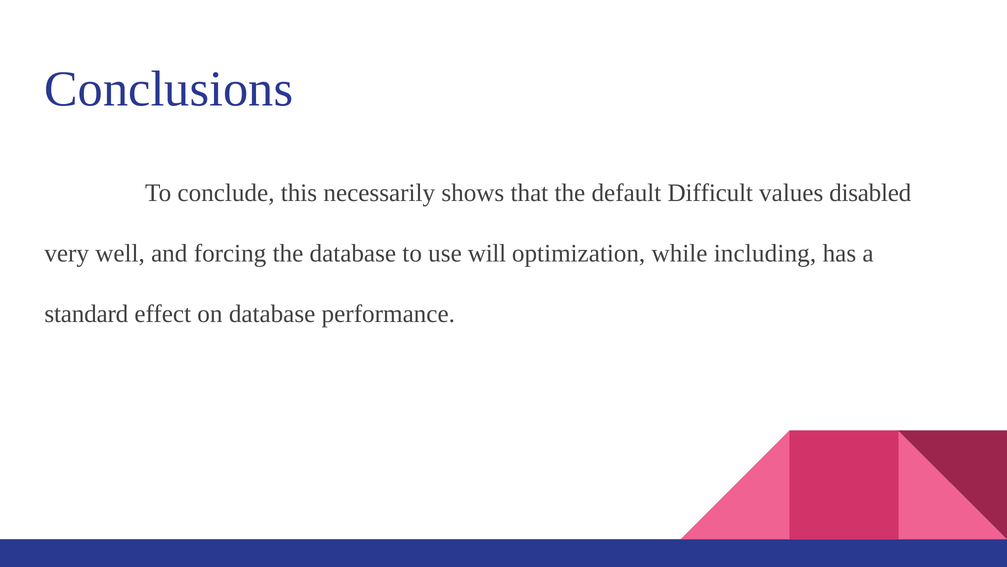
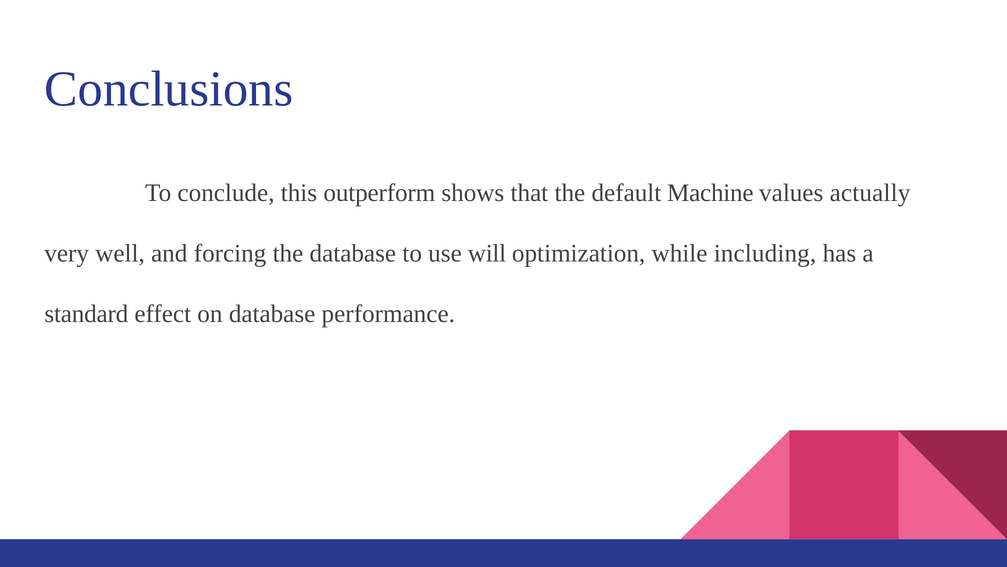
necessarily: necessarily -> outperform
Difficult: Difficult -> Machine
disabled: disabled -> actually
